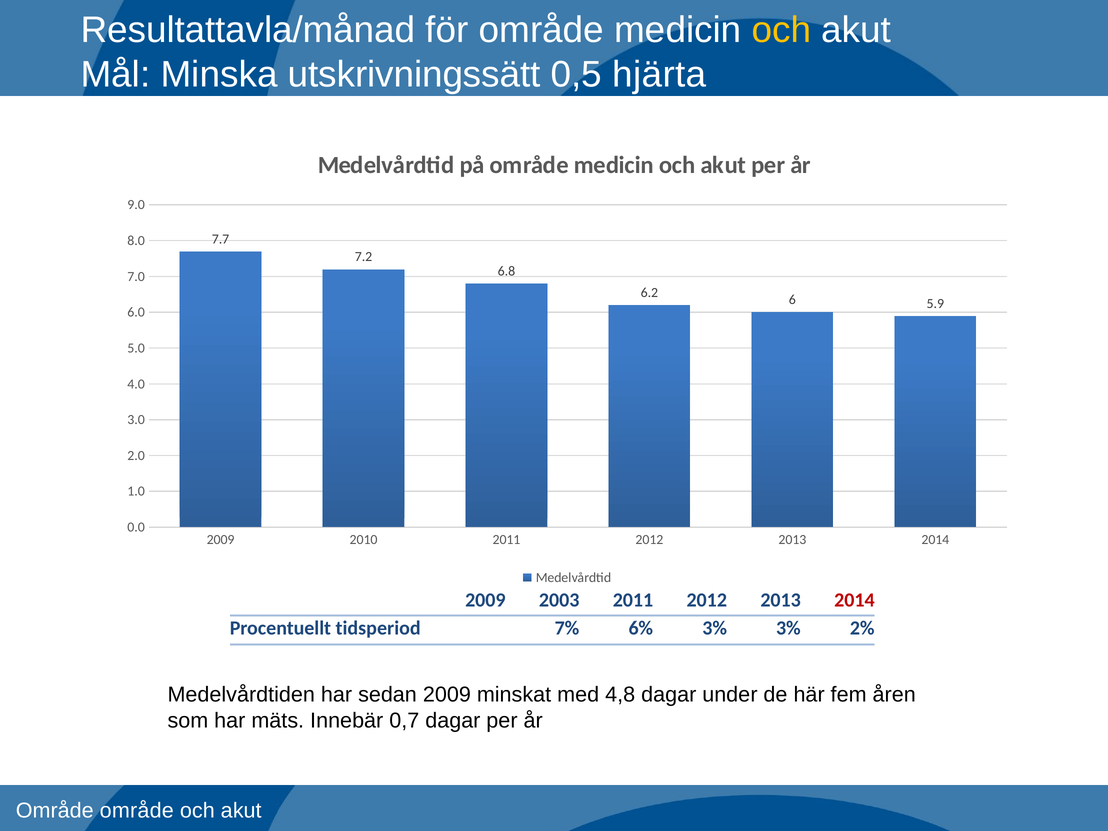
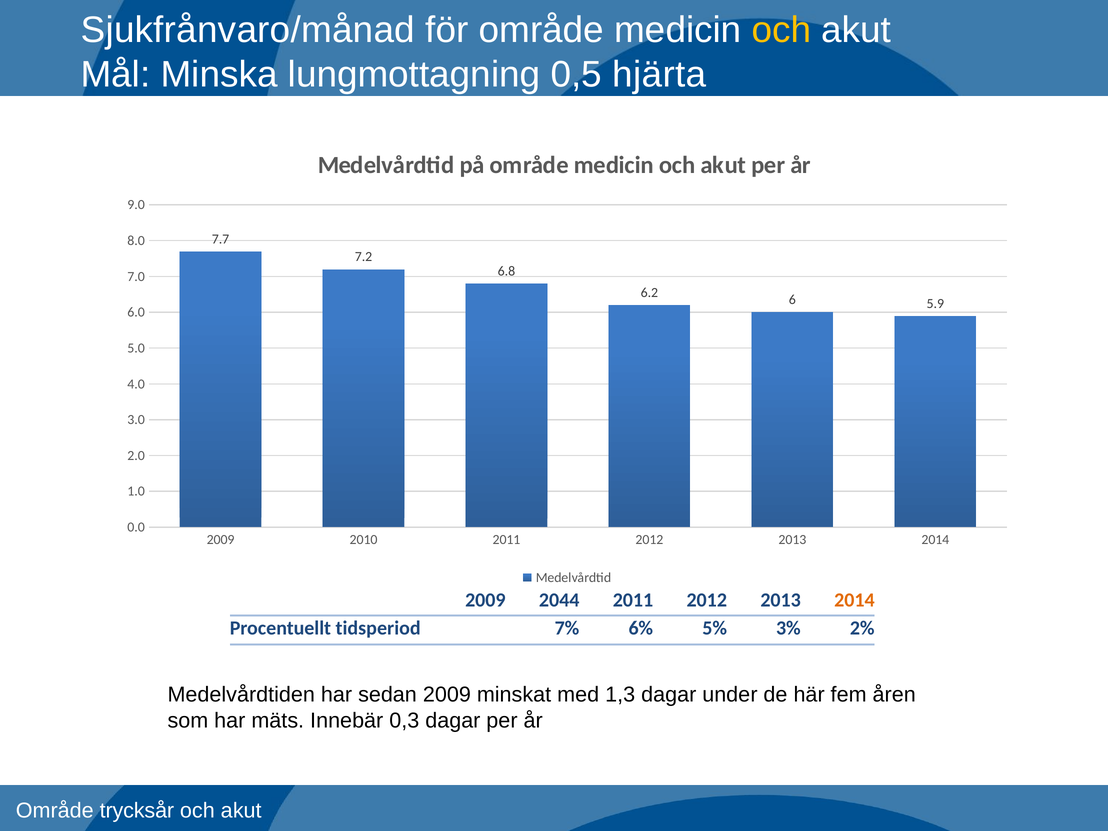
Resultattavla/månad: Resultattavla/månad -> Sjukfrånvaro/månad
utskrivningssätt: utskrivningssätt -> lungmottagning
2003: 2003 -> 2044
2014 at (854, 600) colour: red -> orange
6% 3%: 3% -> 5%
4,8: 4,8 -> 1,3
0,7: 0,7 -> 0,3
Område område: område -> trycksår
